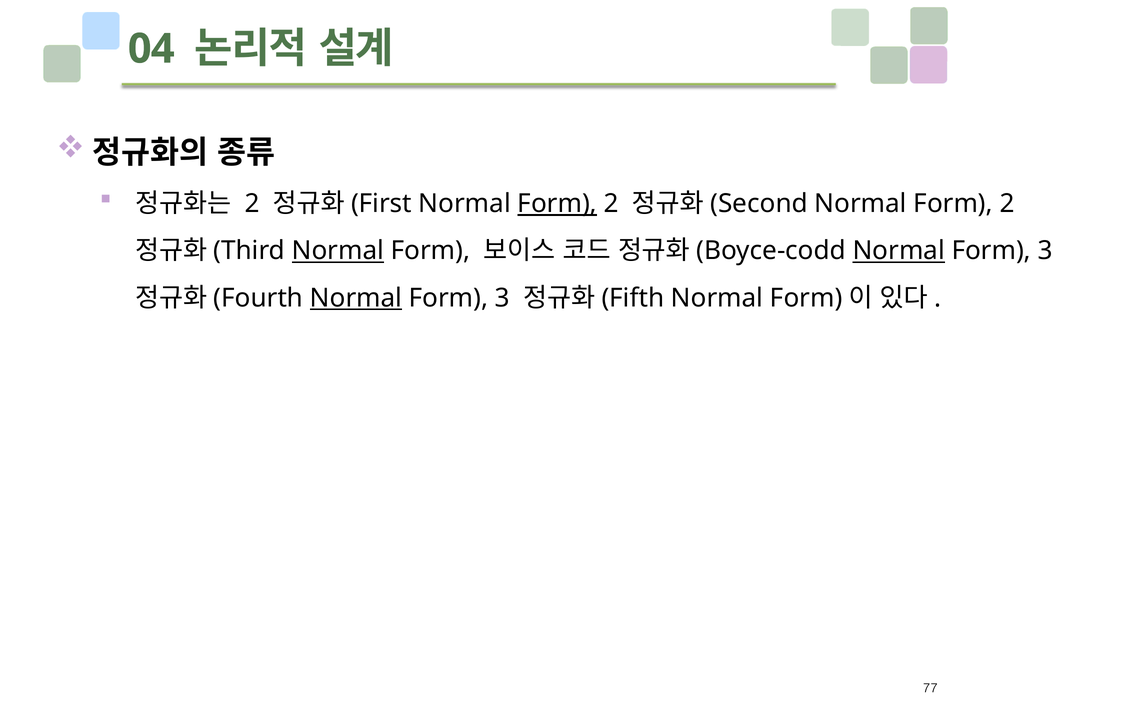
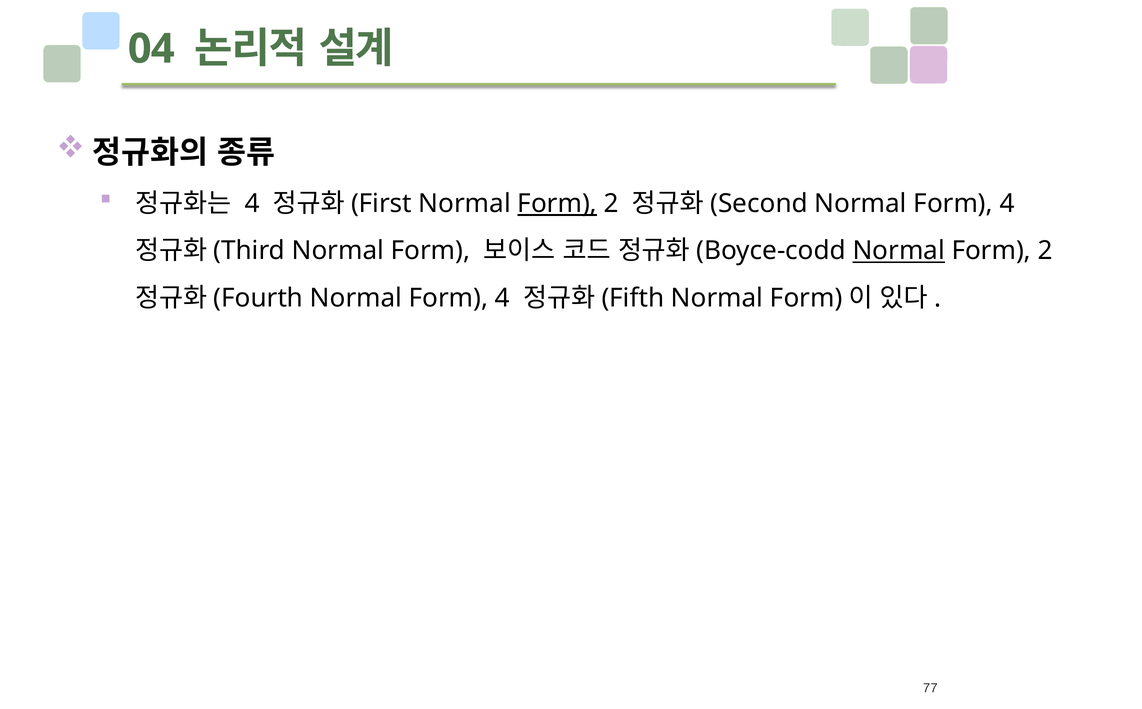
2 at (252, 204): 2 -> 4
2 at (1007, 204): 2 -> 4
Normal at (338, 251) underline: present -> none
3 at (1045, 251): 3 -> 2
Normal at (356, 298) underline: present -> none
3 at (502, 298): 3 -> 4
